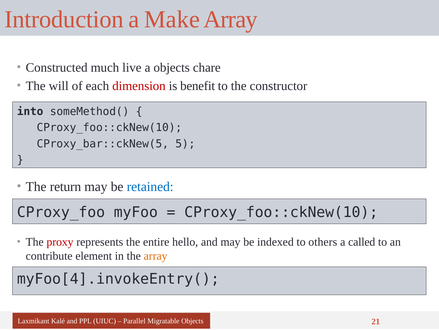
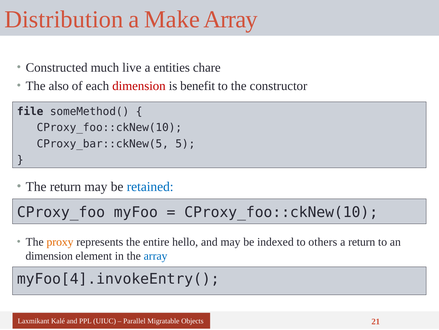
Introduction: Introduction -> Distribution
a objects: objects -> entities
will: will -> also
into: into -> file
proxy colour: red -> orange
a called: called -> return
contribute at (49, 255): contribute -> dimension
array at (156, 255) colour: orange -> blue
